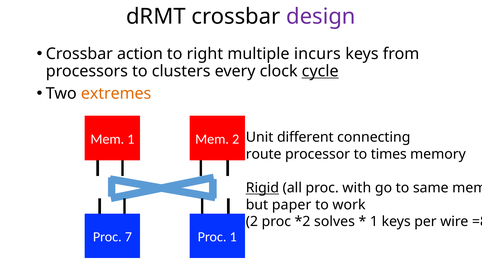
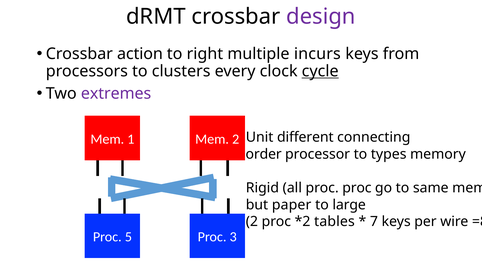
extremes colour: orange -> purple
route: route -> order
times: times -> types
Rigid underline: present -> none
proc with: with -> proc
work: work -> large
solves: solves -> tables
1 at (374, 222): 1 -> 7
7: 7 -> 5
Proc 1: 1 -> 3
